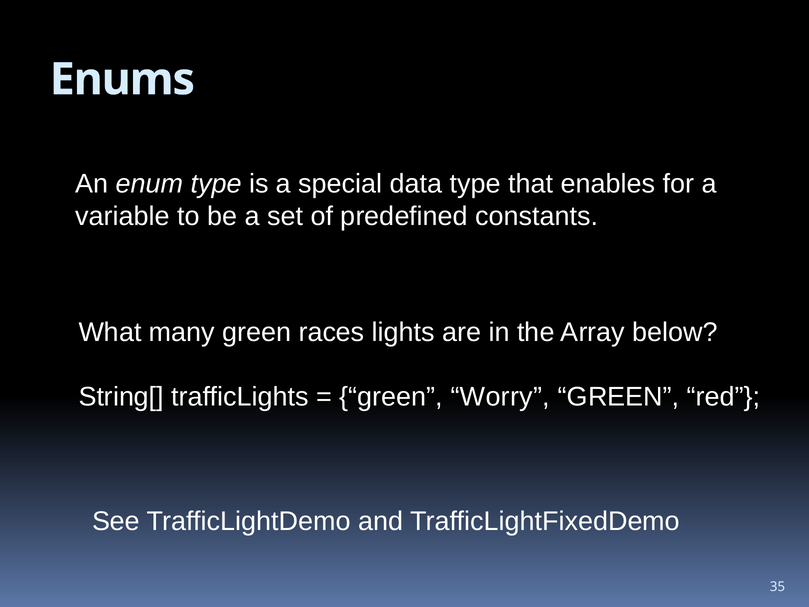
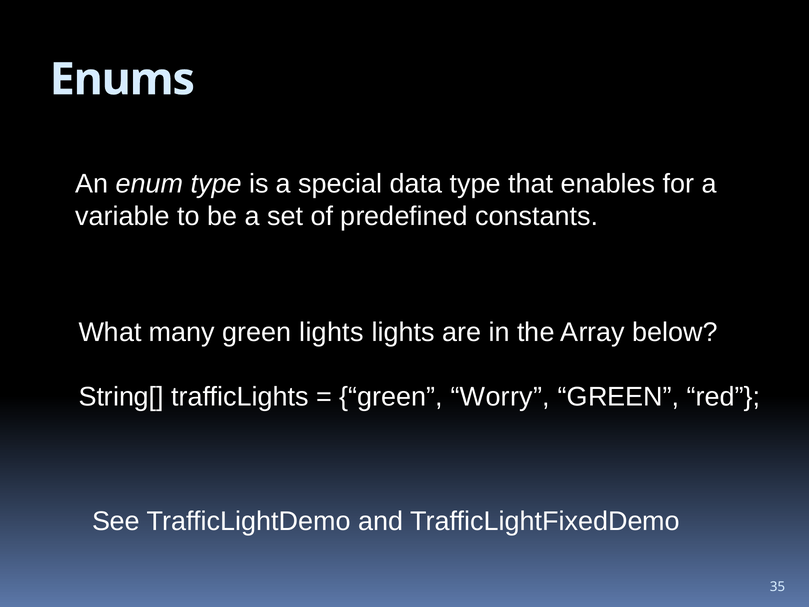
green races: races -> lights
